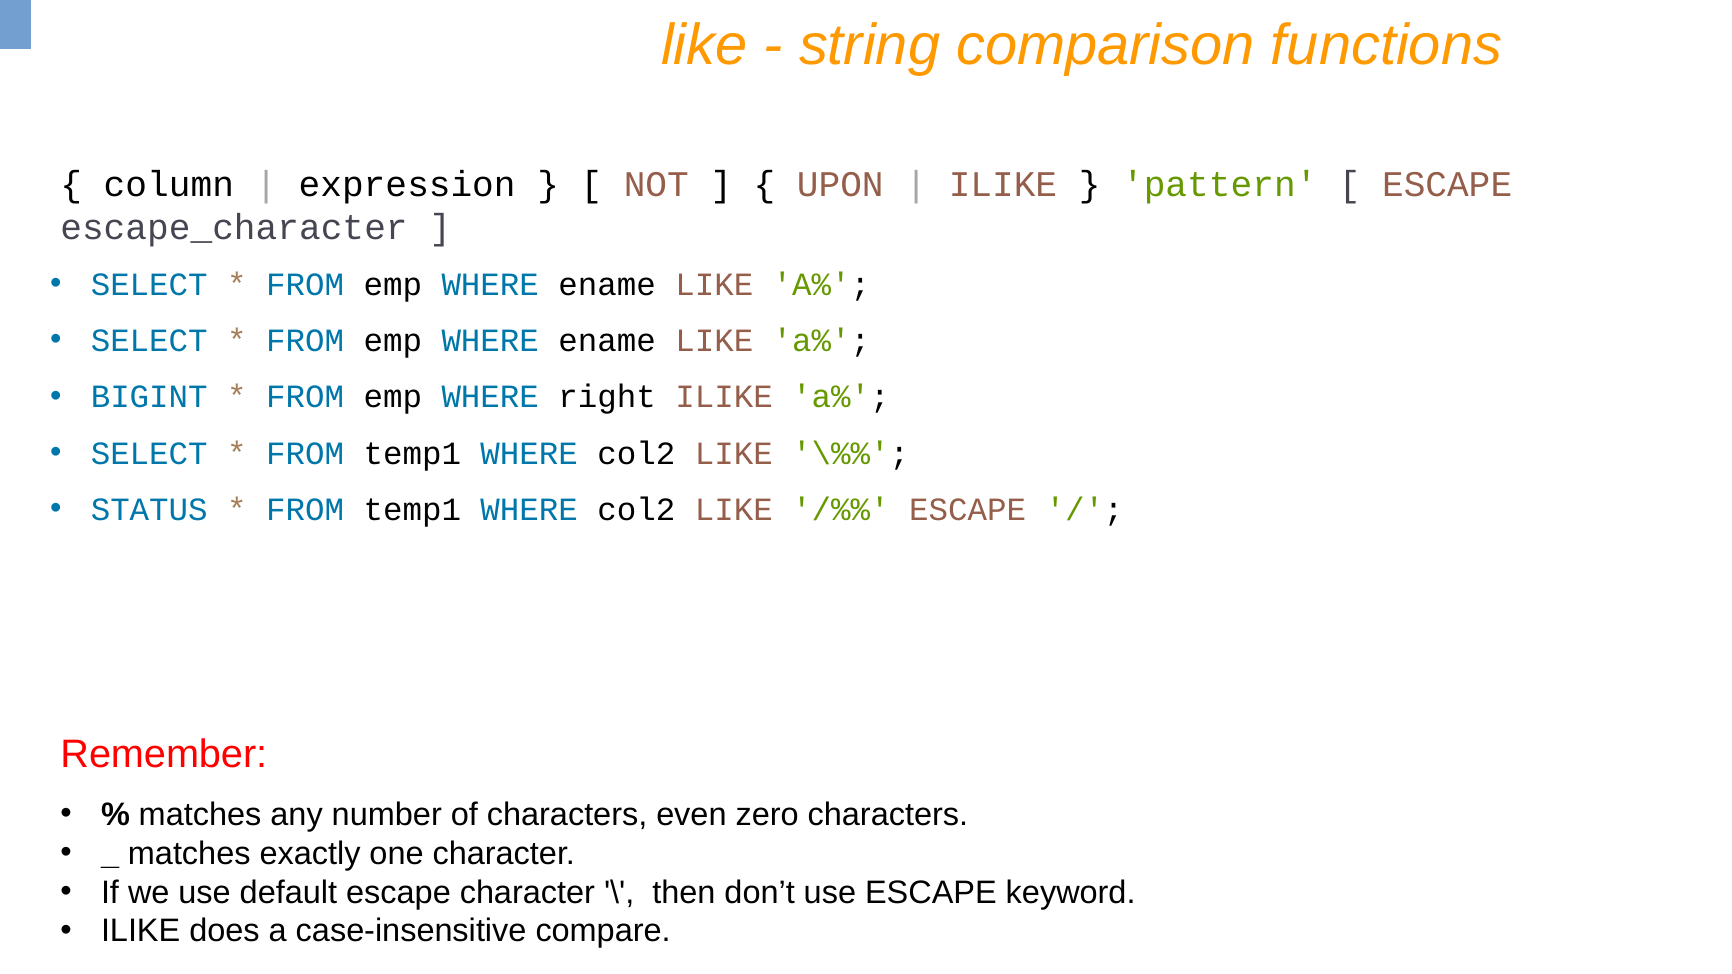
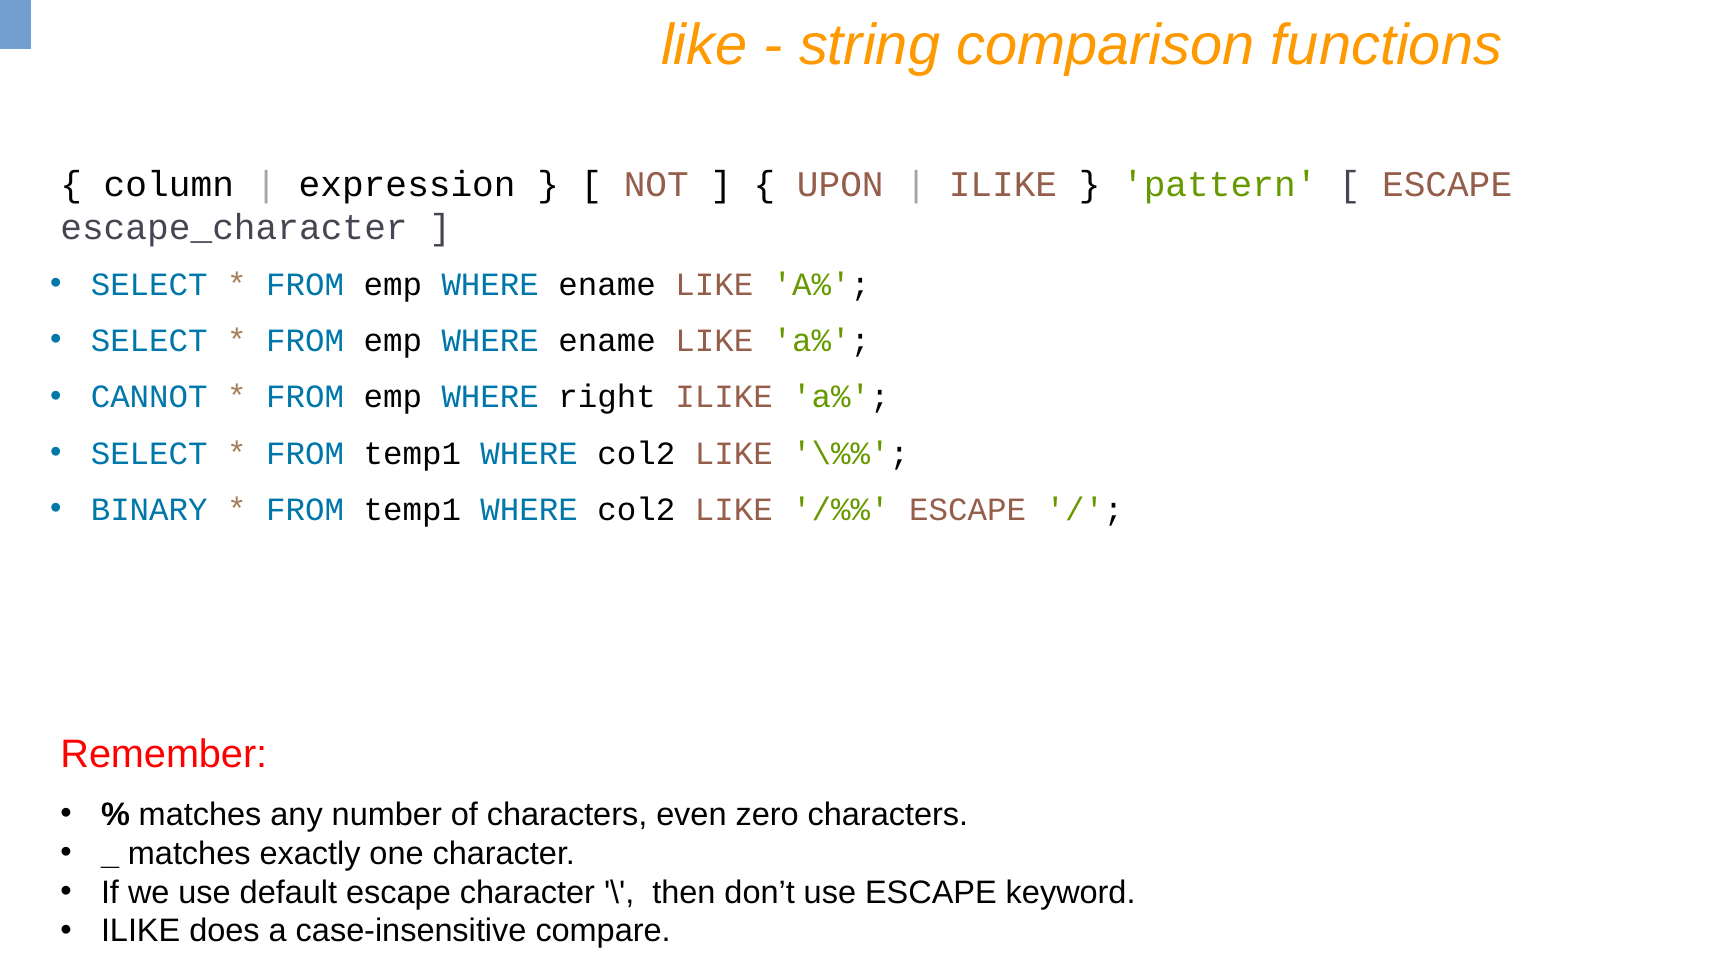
BIGINT: BIGINT -> CANNOT
STATUS: STATUS -> BINARY
